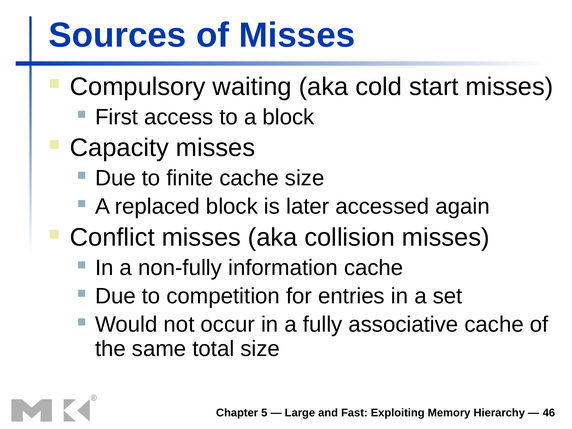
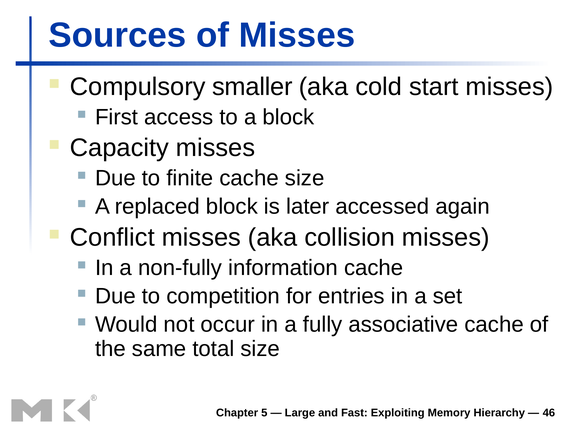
waiting: waiting -> smaller
